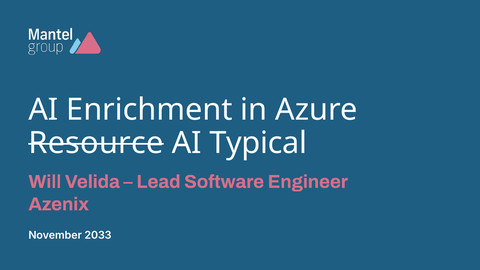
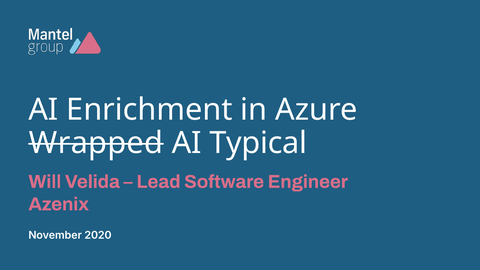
Resource: Resource -> Wrapped
2033: 2033 -> 2020
